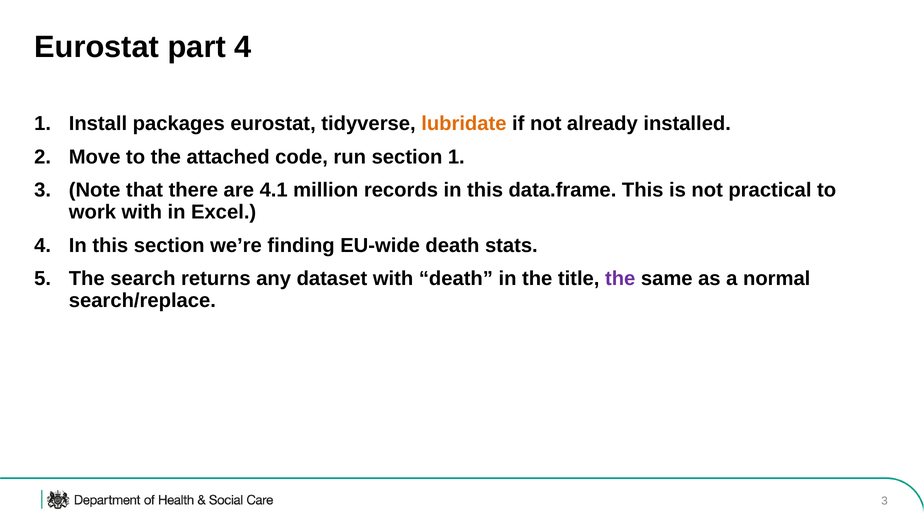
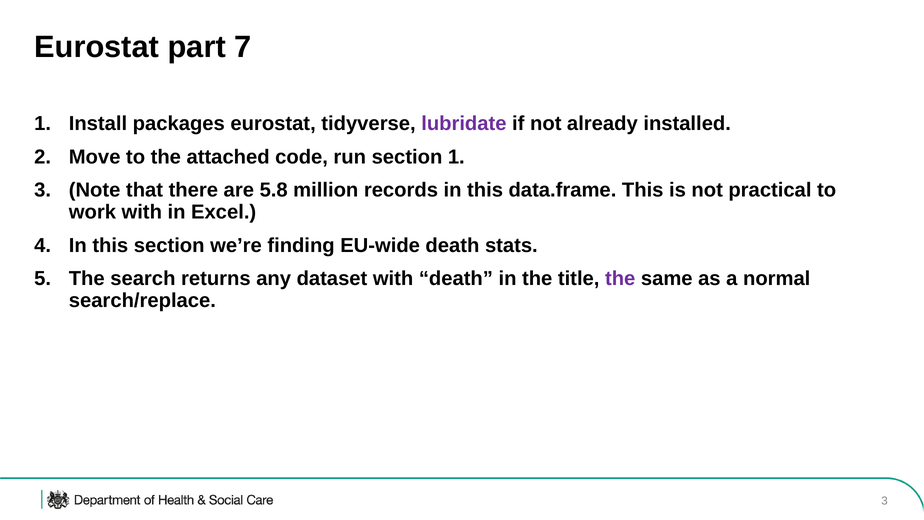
part 4: 4 -> 7
lubridate colour: orange -> purple
4.1: 4.1 -> 5.8
